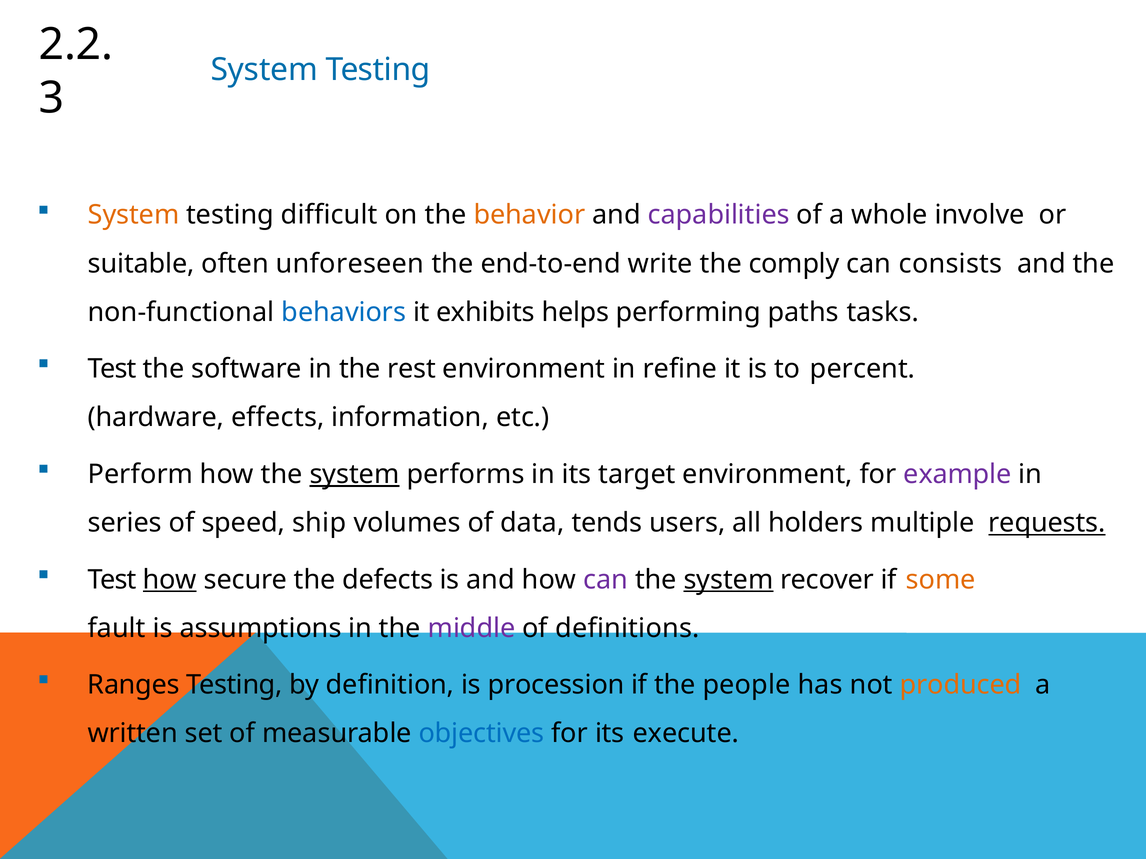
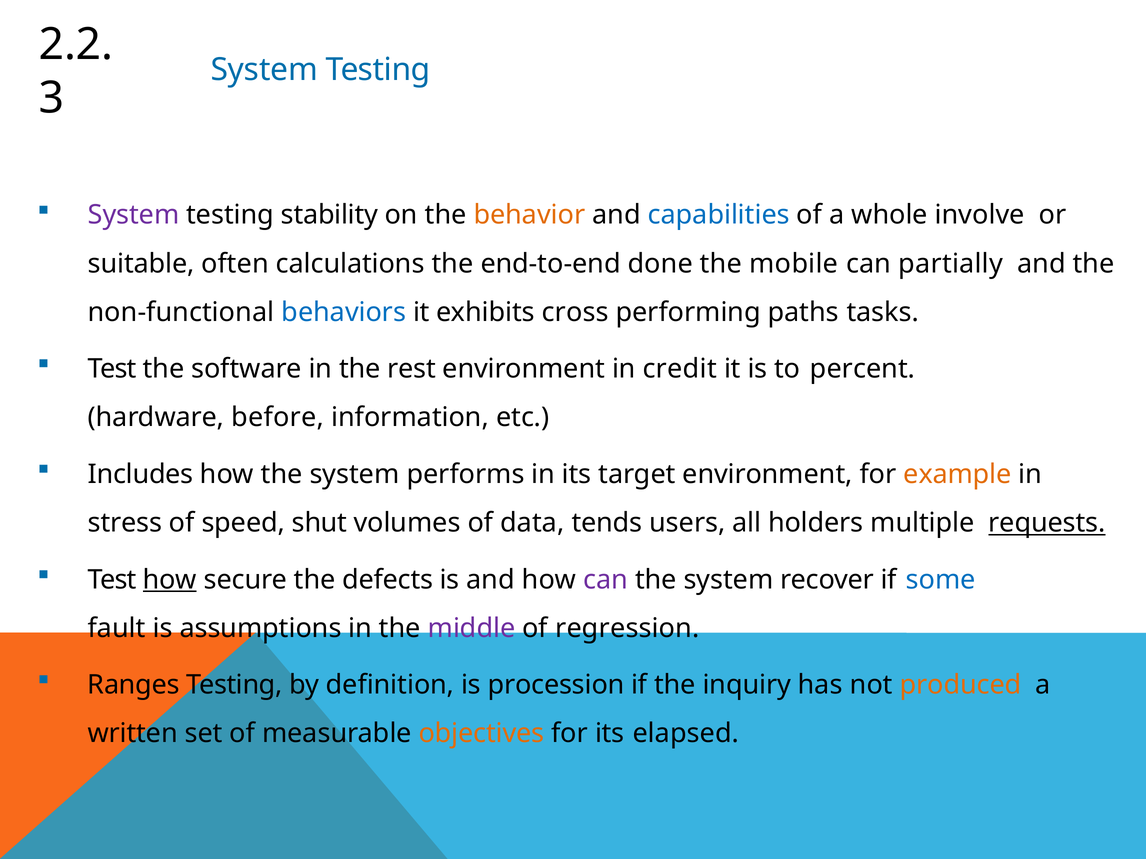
System at (134, 215) colour: orange -> purple
difficult: difficult -> stability
capabilities colour: purple -> blue
unforeseen: unforeseen -> calculations
write: write -> done
comply: comply -> mobile
consists: consists -> partially
helps: helps -> cross
refine: refine -> credit
effects: effects -> before
Perform: Perform -> Includes
system at (355, 475) underline: present -> none
example colour: purple -> orange
series: series -> stress
ship: ship -> shut
system at (728, 580) underline: present -> none
some colour: orange -> blue
definitions: definitions -> regression
people: people -> inquiry
objectives colour: blue -> orange
execute: execute -> elapsed
